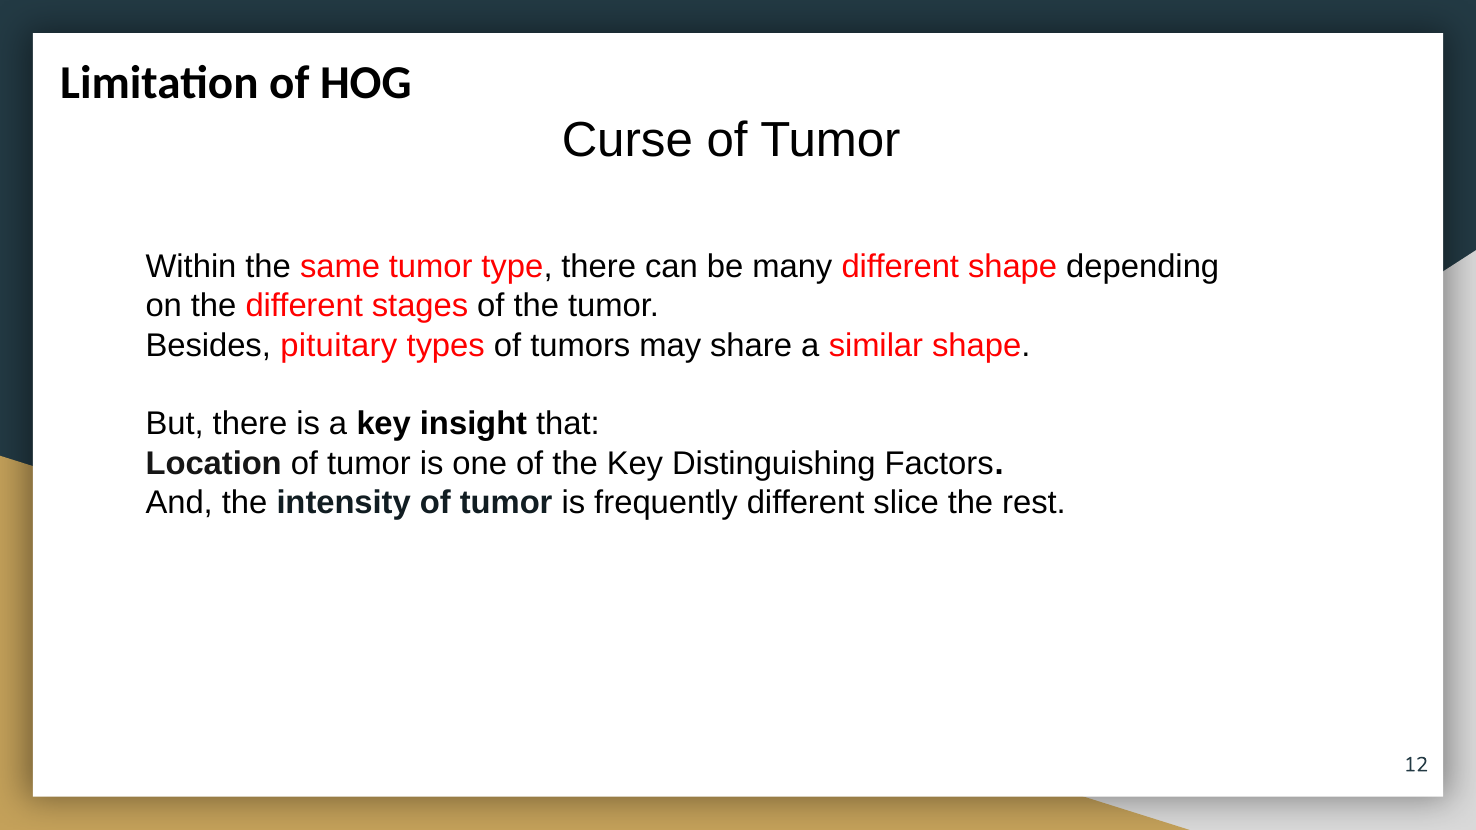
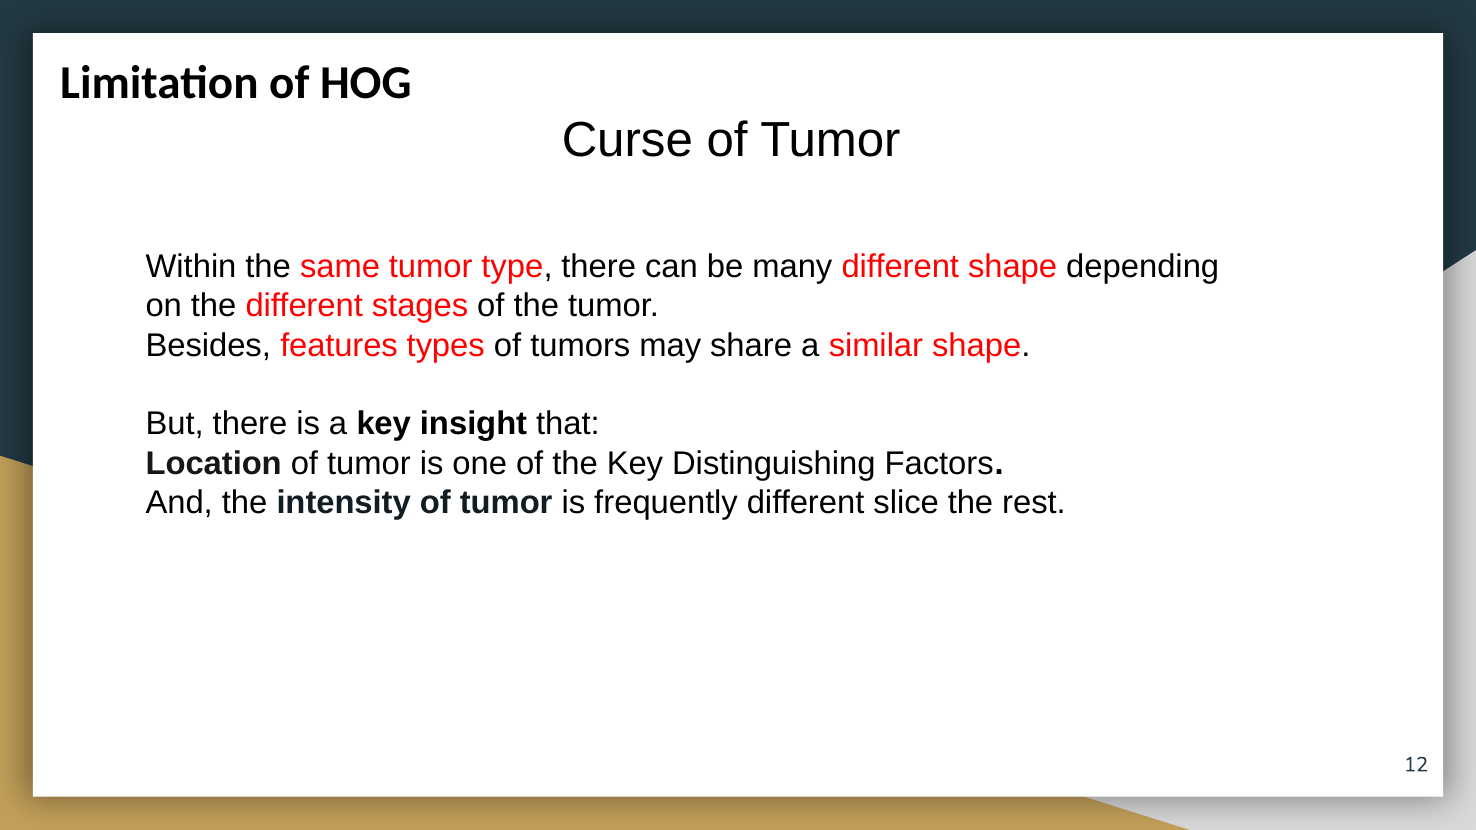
pituitary: pituitary -> features
